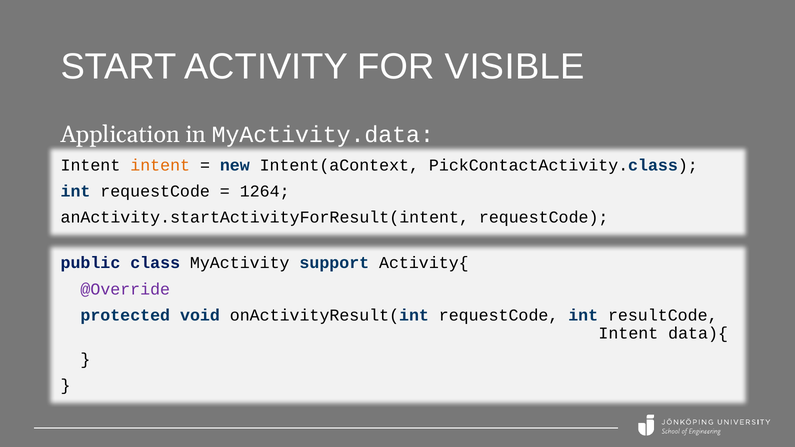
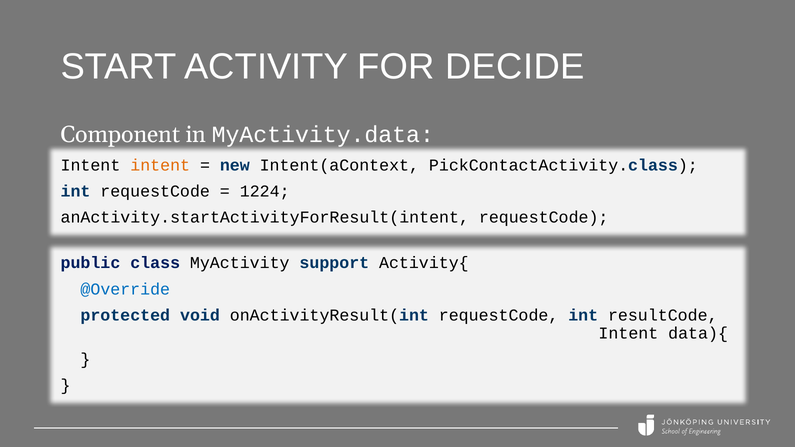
VISIBLE: VISIBLE -> DECIDE
Application: Application -> Component
1264: 1264 -> 1224
@Override colour: purple -> blue
